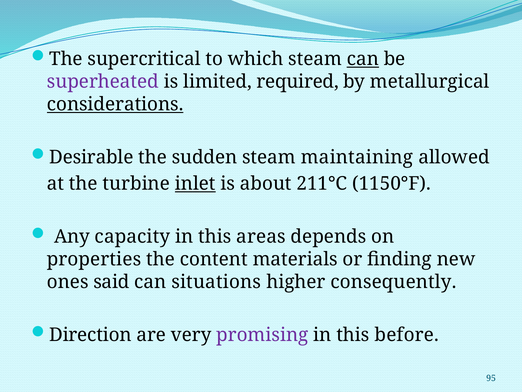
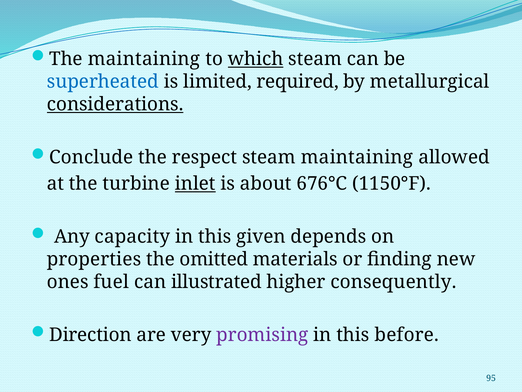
The supercritical: supercritical -> maintaining
which underline: none -> present
can at (363, 59) underline: present -> none
superheated colour: purple -> blue
Desirable: Desirable -> Conclude
sudden: sudden -> respect
211°C: 211°C -> 676°C
areas: areas -> given
content: content -> omitted
said: said -> fuel
situations: situations -> illustrated
